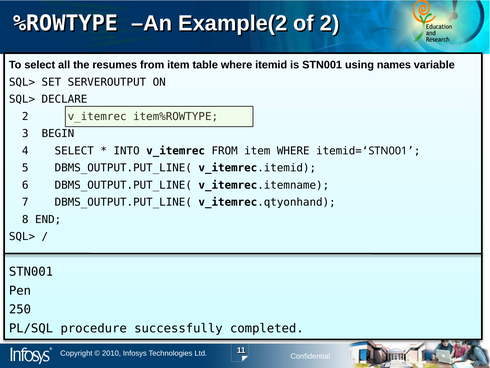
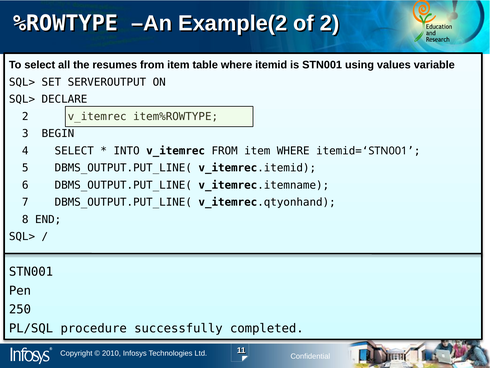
names: names -> values
